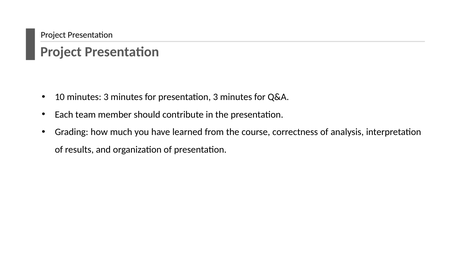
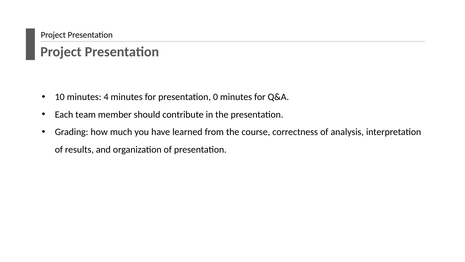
minutes 3: 3 -> 4
presentation 3: 3 -> 0
